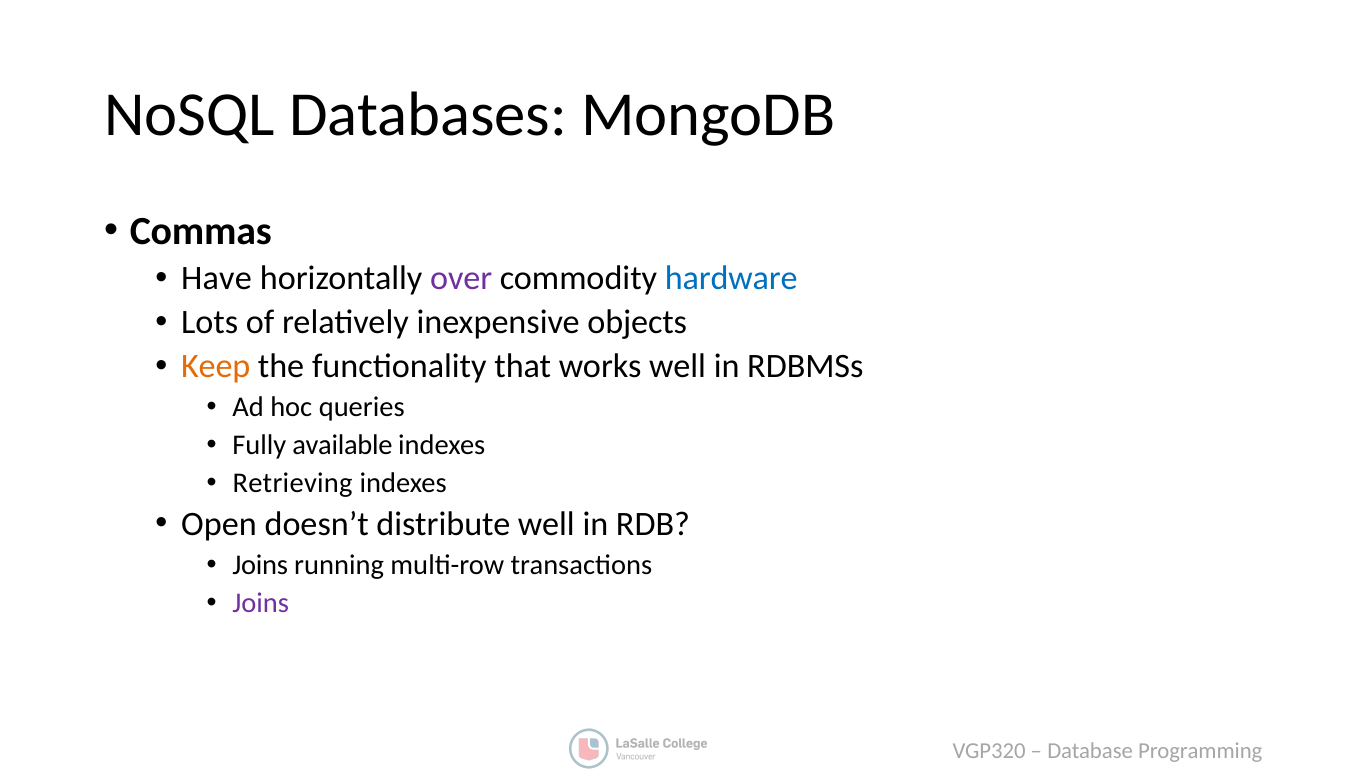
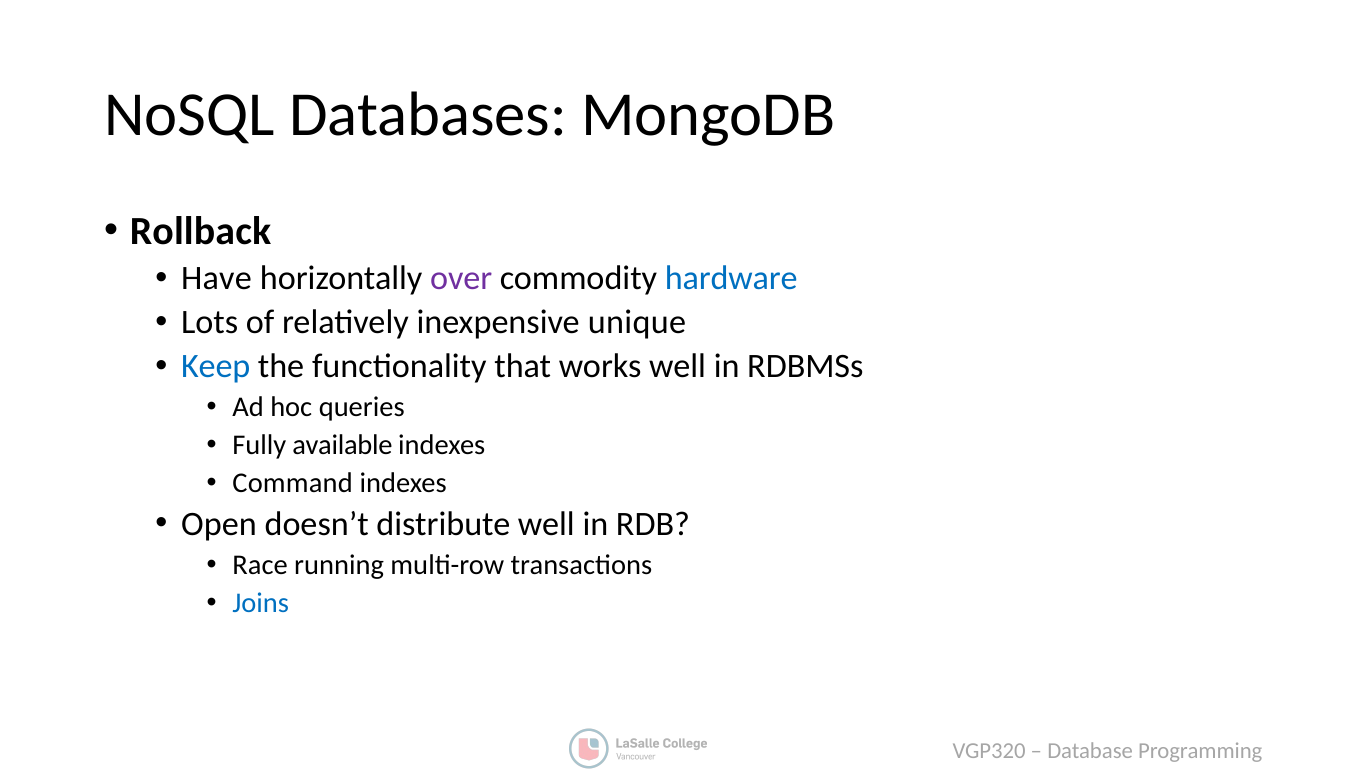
Commas: Commas -> Rollback
objects: objects -> unique
Keep colour: orange -> blue
Retrieving: Retrieving -> Command
Joins at (260, 565): Joins -> Race
Joins at (261, 603) colour: purple -> blue
